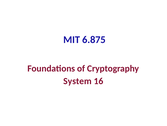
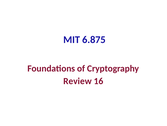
System: System -> Review
